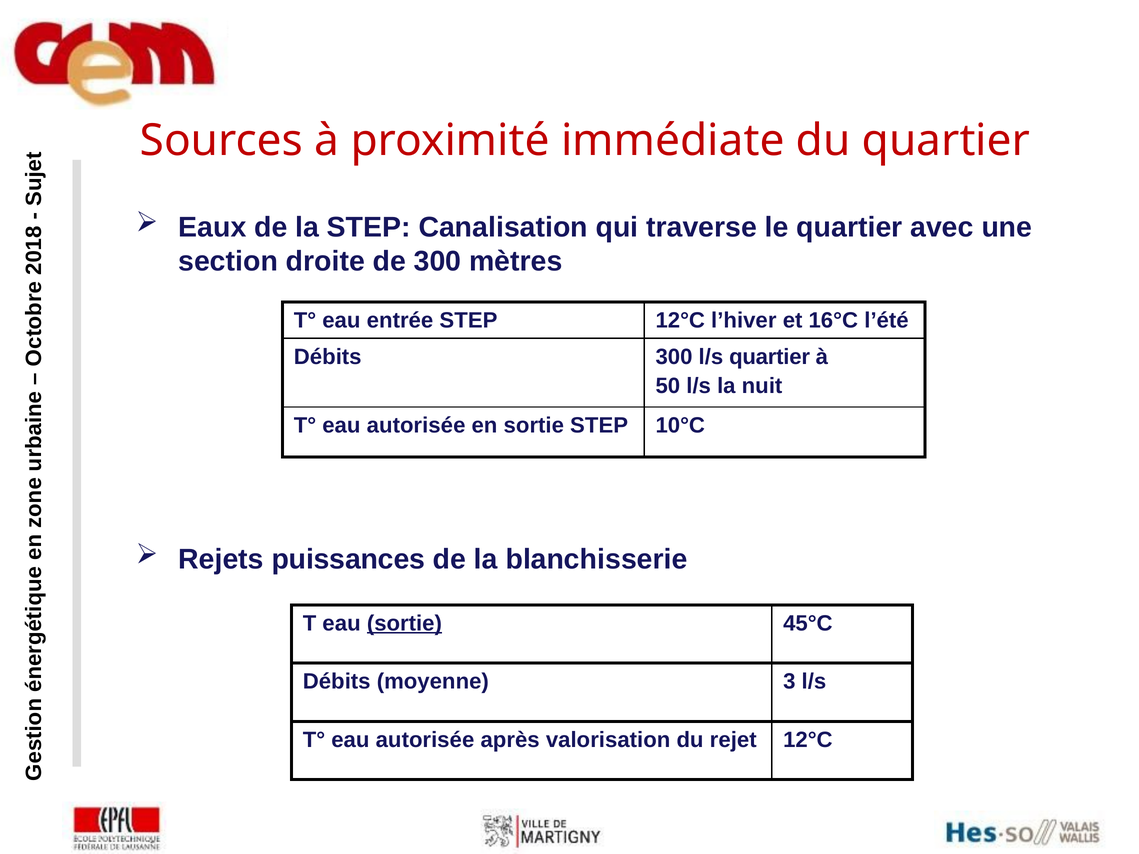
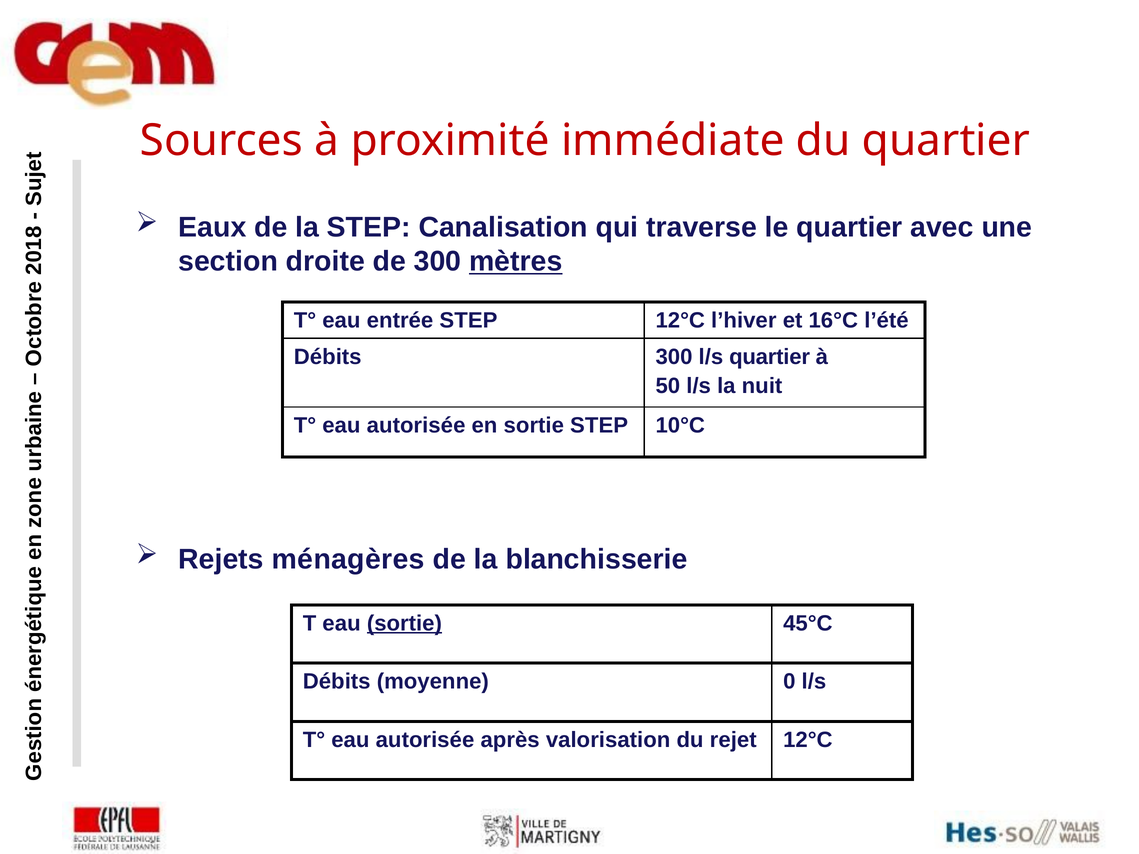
mètres underline: none -> present
puissances: puissances -> ménagères
moyenne 3: 3 -> 0
